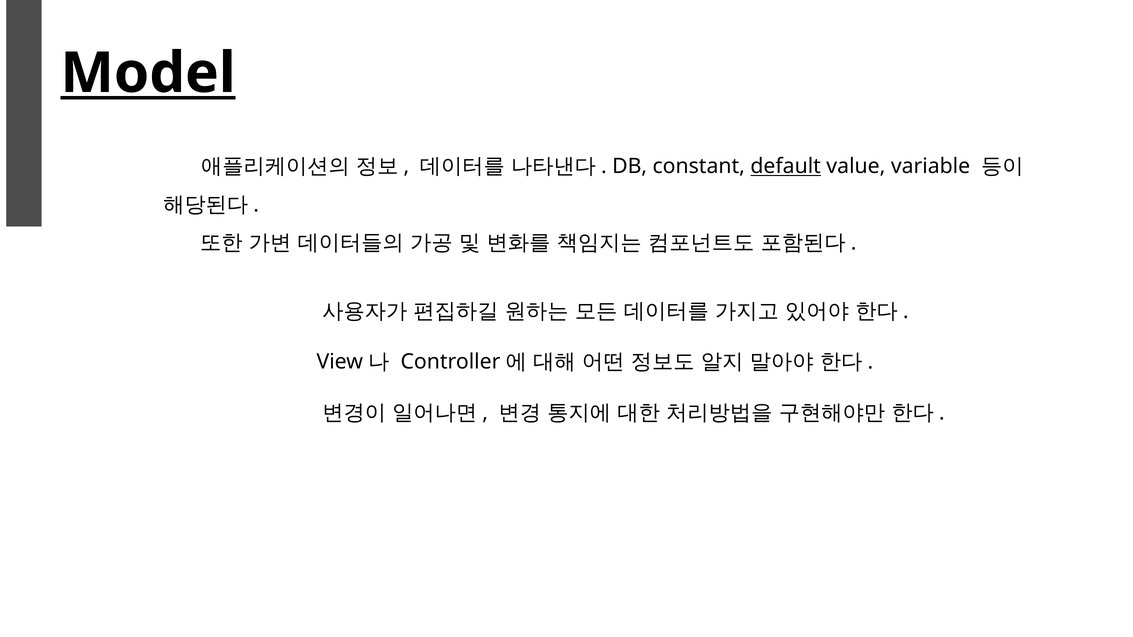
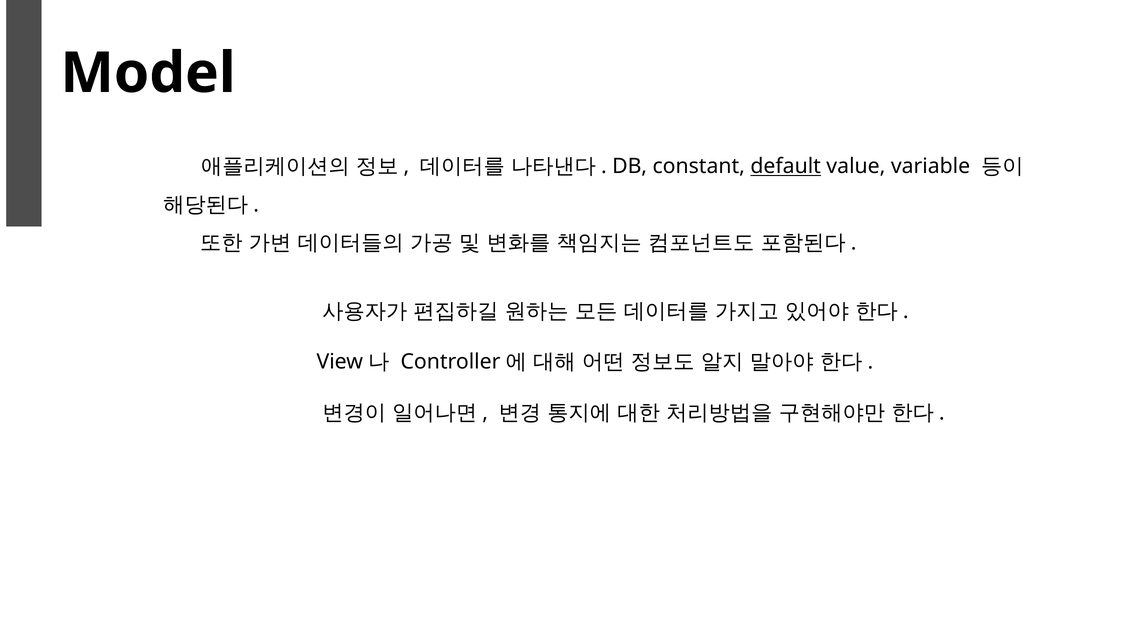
Model underline: present -> none
